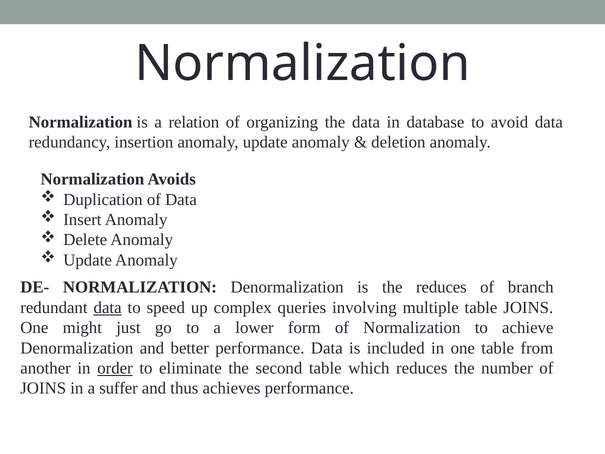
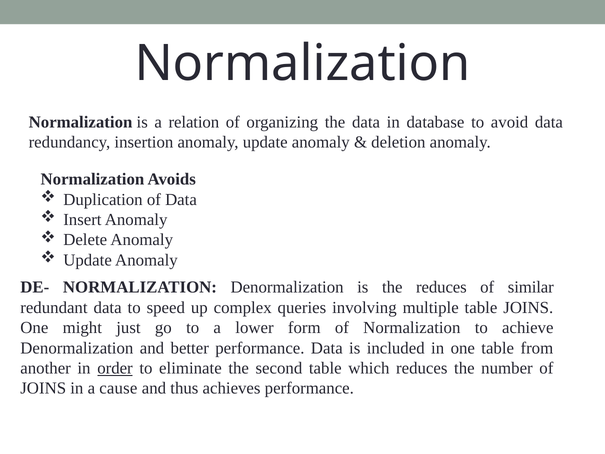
branch: branch -> similar
data at (108, 307) underline: present -> none
suffer: suffer -> cause
